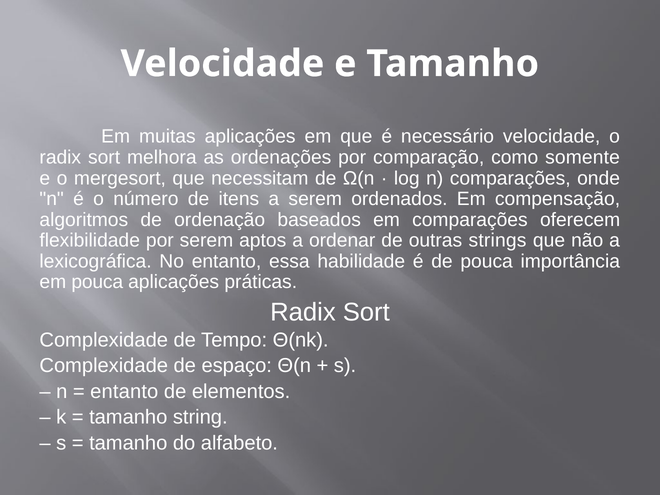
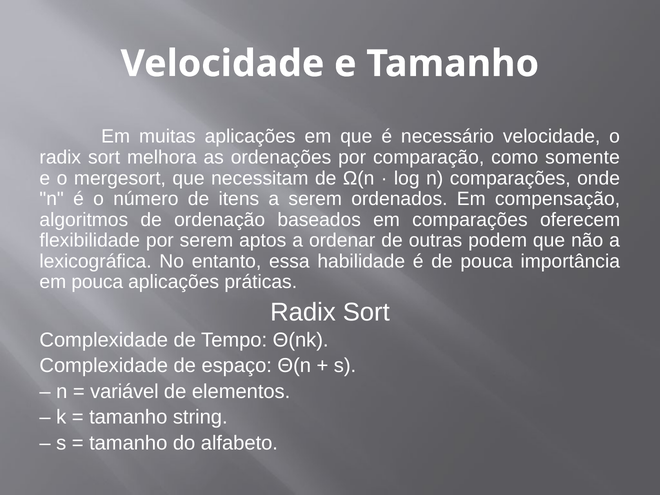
strings: strings -> podem
entanto at (124, 392): entanto -> variável
